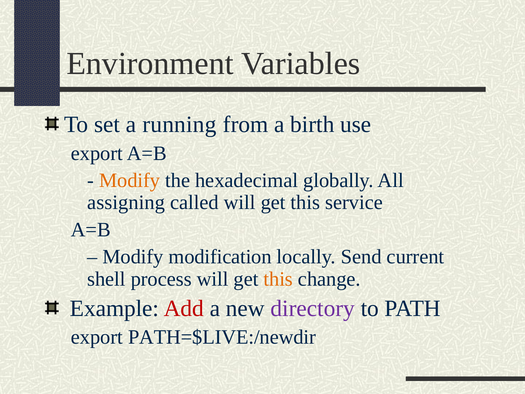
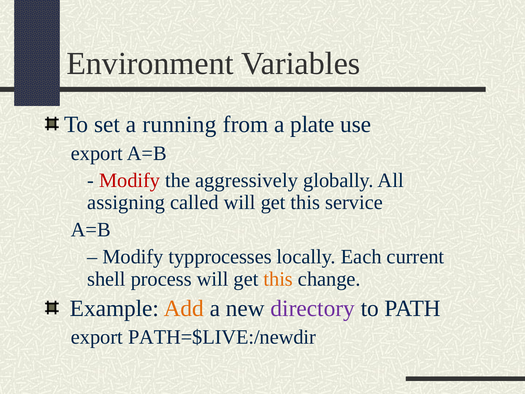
birth: birth -> plate
Modify at (130, 180) colour: orange -> red
hexadecimal: hexadecimal -> aggressively
modification: modification -> typprocesses
Send: Send -> Each
Add colour: red -> orange
